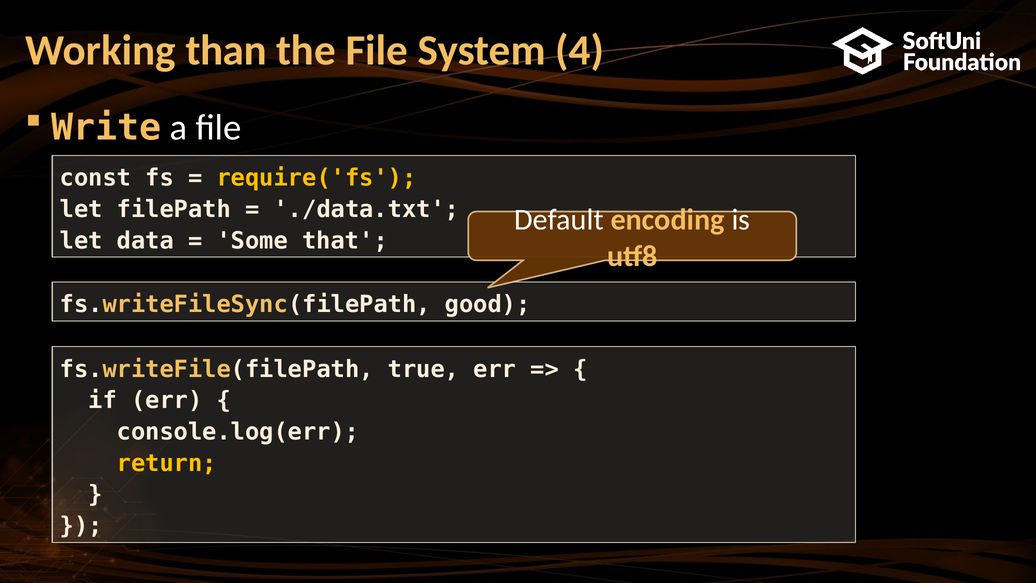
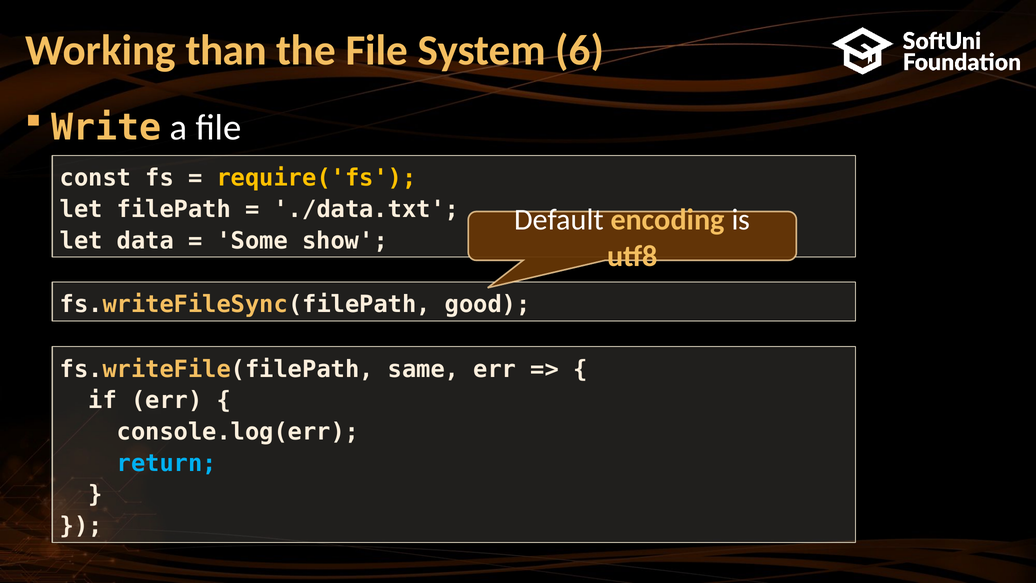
4: 4 -> 6
that: that -> show
true: true -> same
return colour: yellow -> light blue
